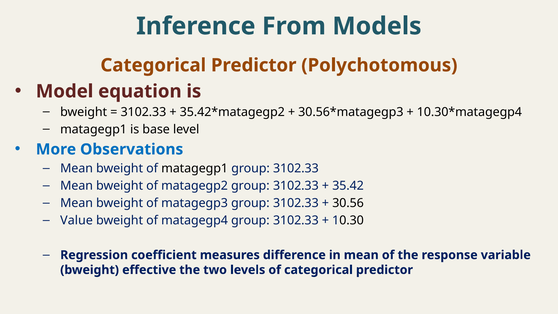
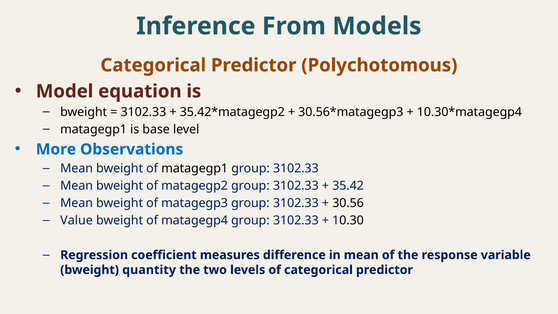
effective: effective -> quantity
